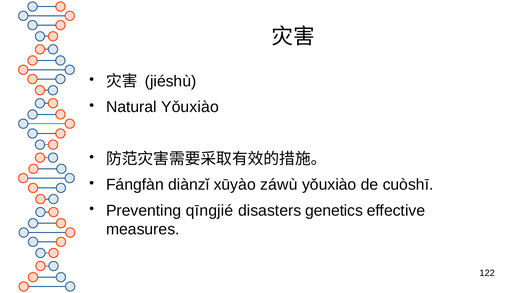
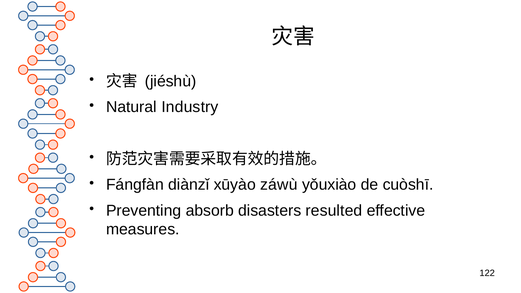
Natural Yǒuxiào: Yǒuxiào -> Industry
qīngjié: qīngjié -> absorb
genetics: genetics -> resulted
